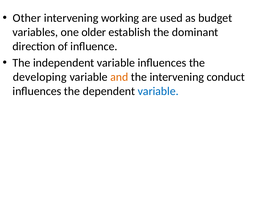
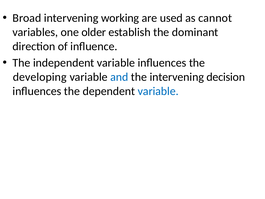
Other: Other -> Broad
budget: budget -> cannot
and colour: orange -> blue
conduct: conduct -> decision
